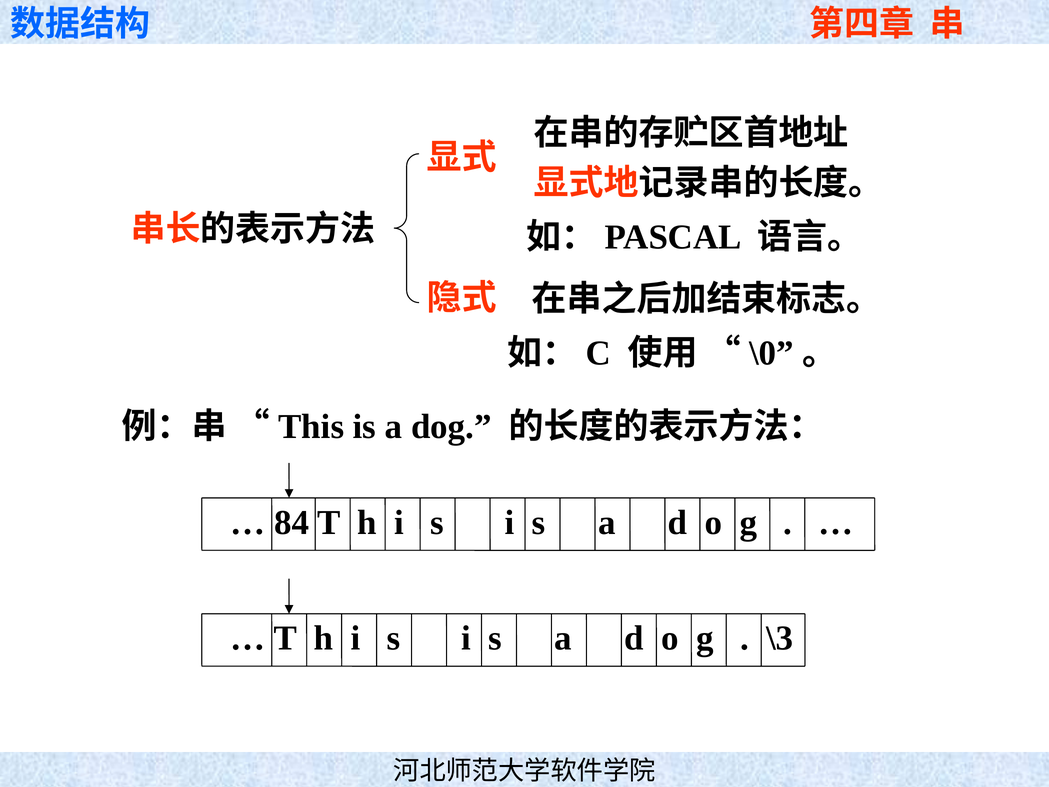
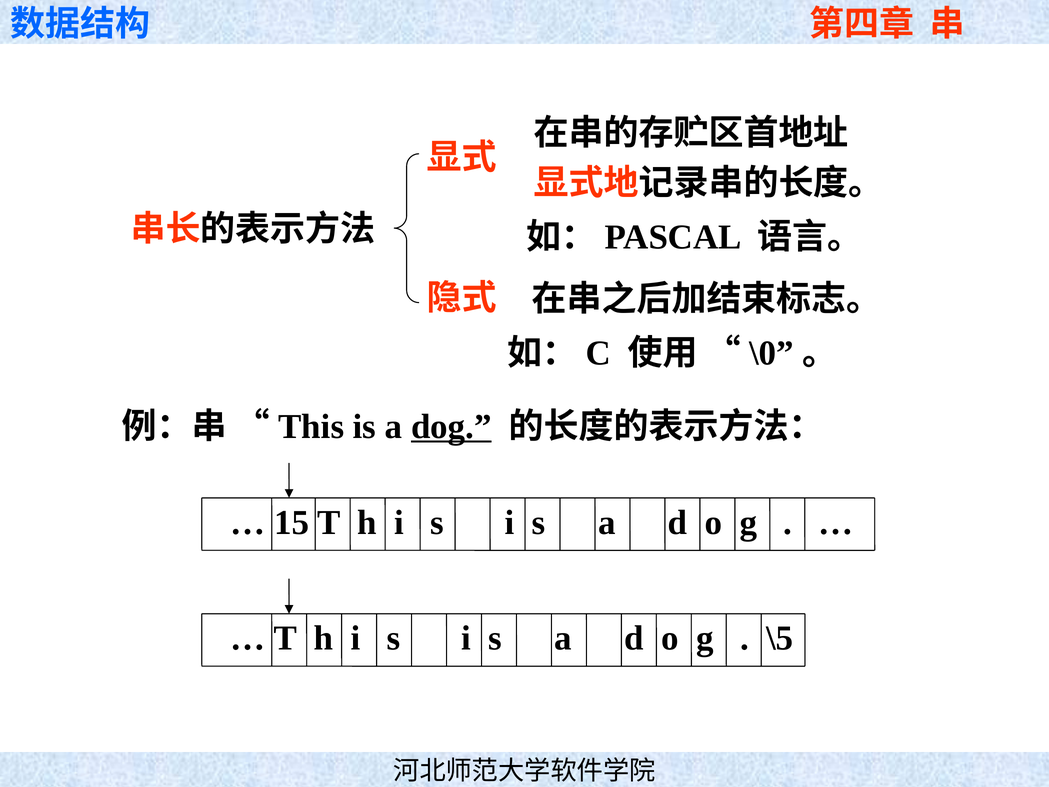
dog underline: none -> present
84: 84 -> 15
\3: \3 -> \5
